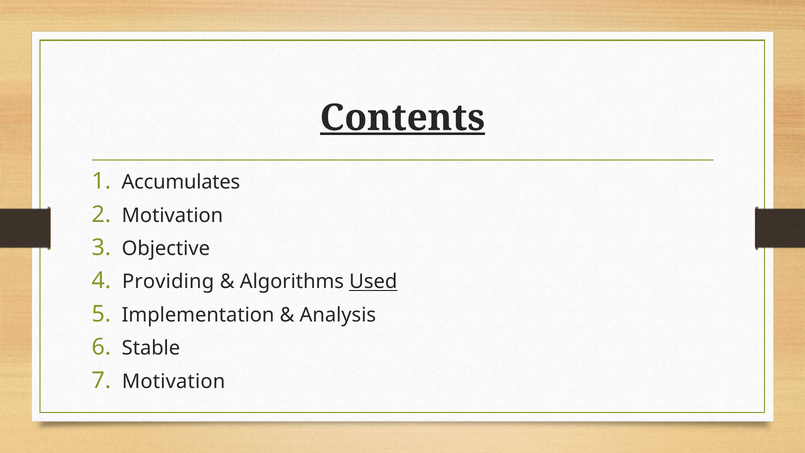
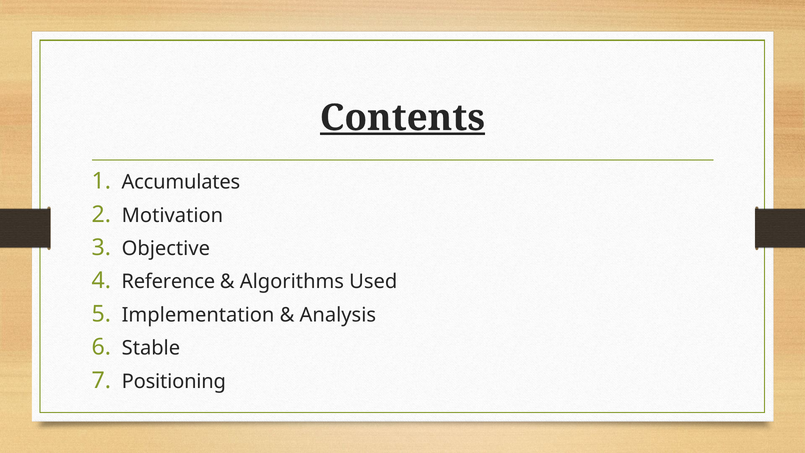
Providing: Providing -> Reference
Used underline: present -> none
Motivation at (174, 381): Motivation -> Positioning
